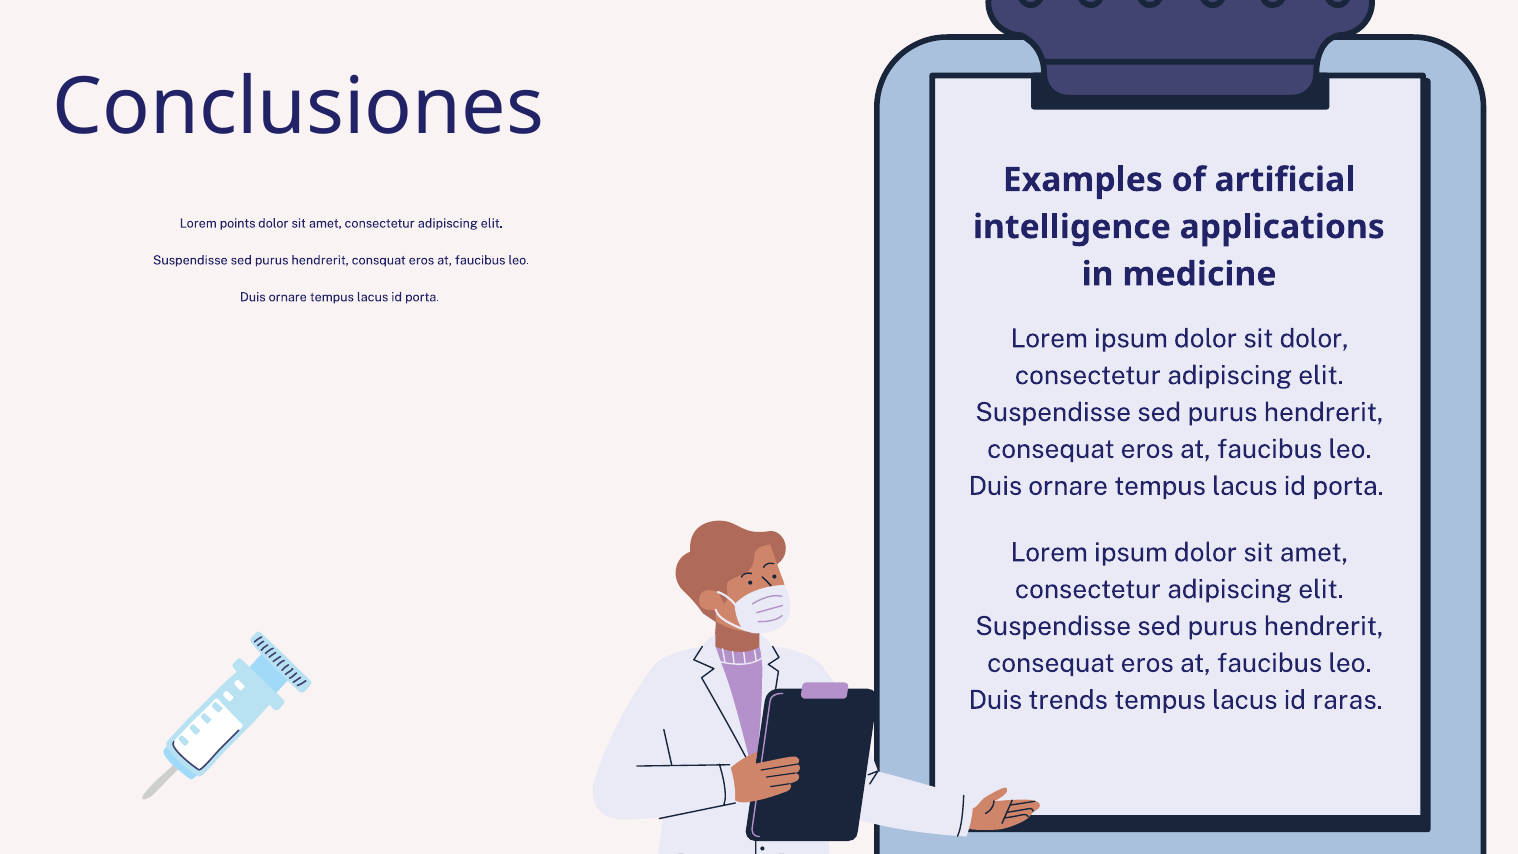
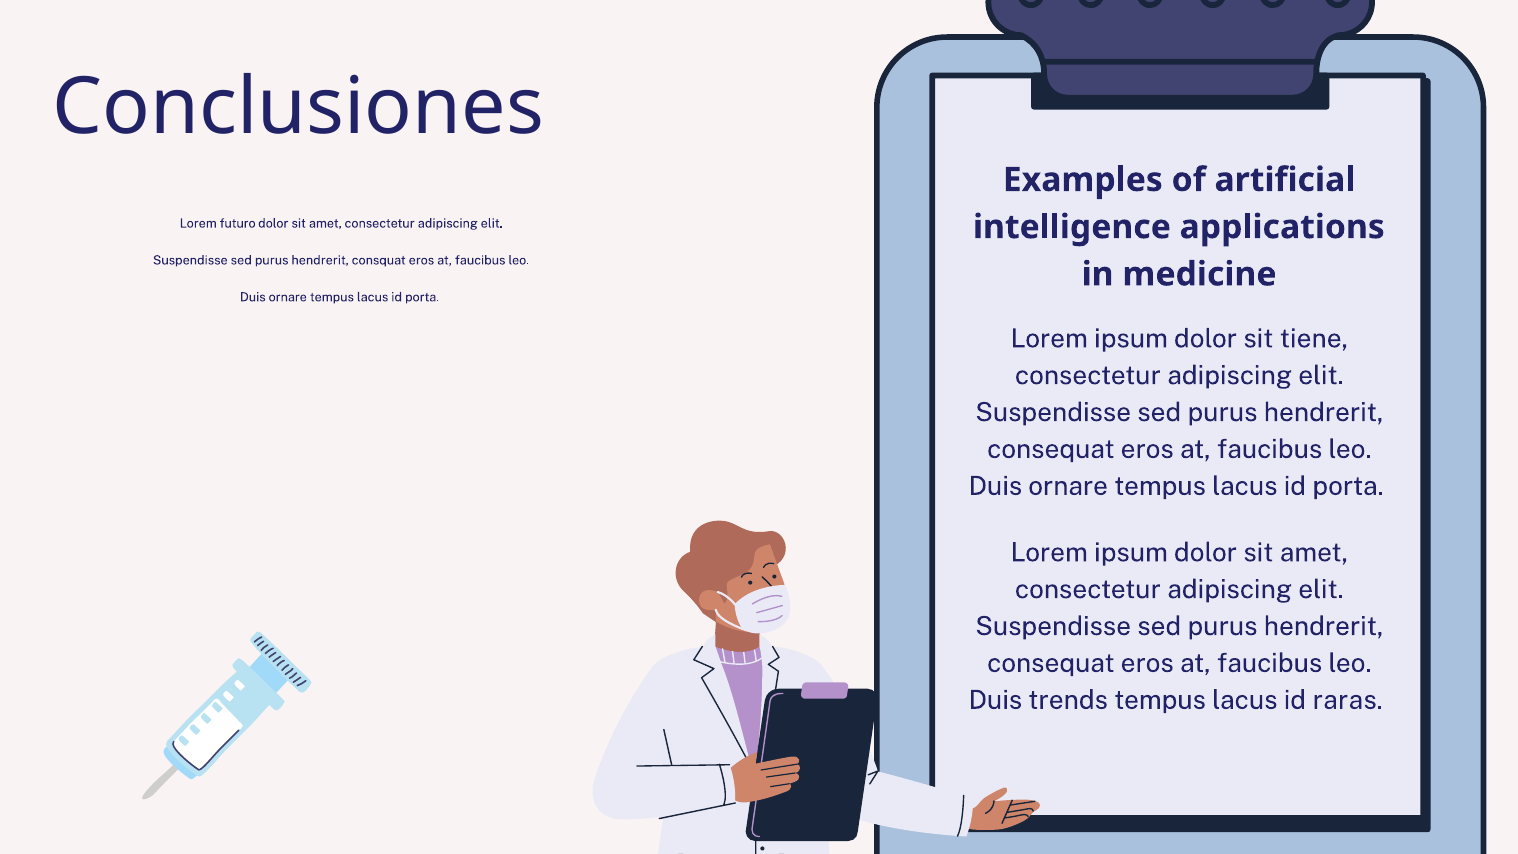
points: points -> futuro
sit dolor: dolor -> tiene
